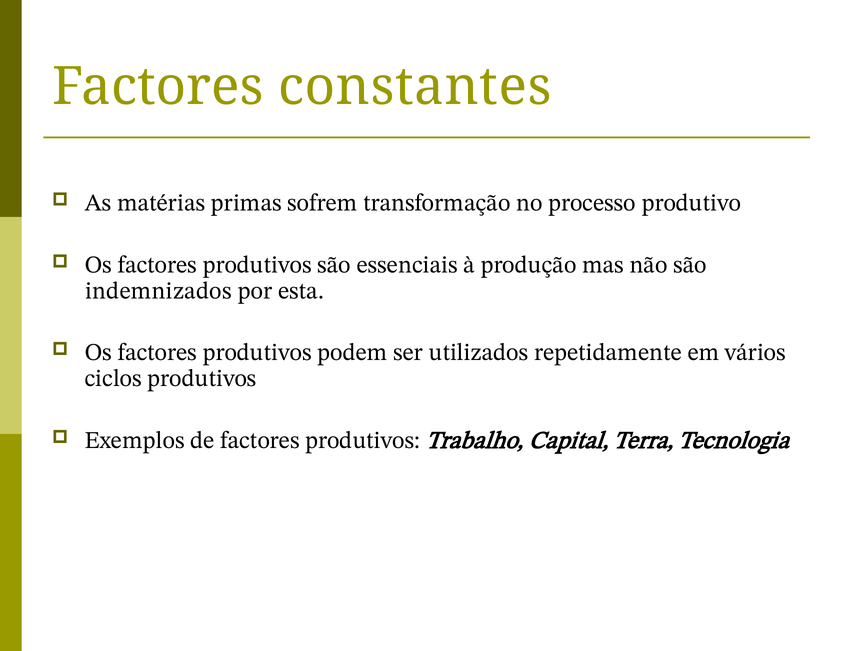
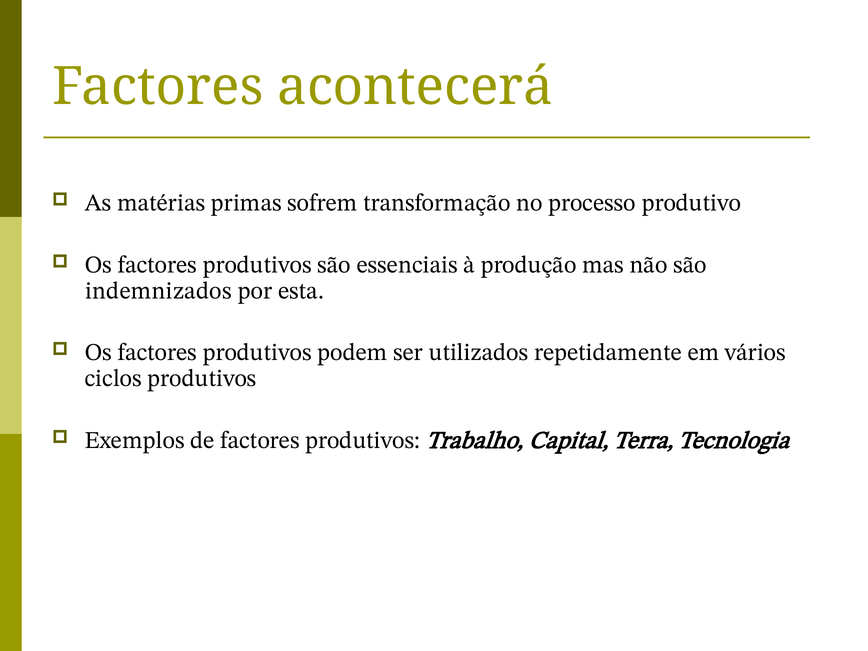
constantes: constantes -> acontecerá
